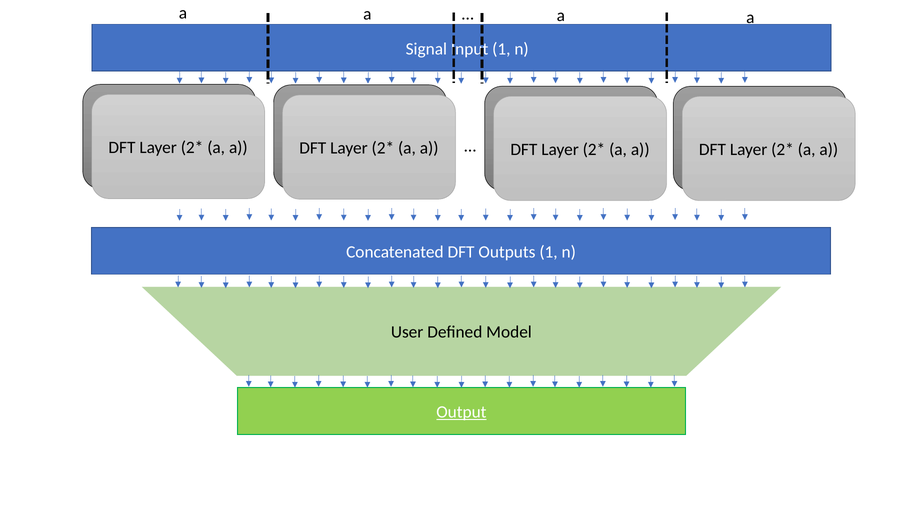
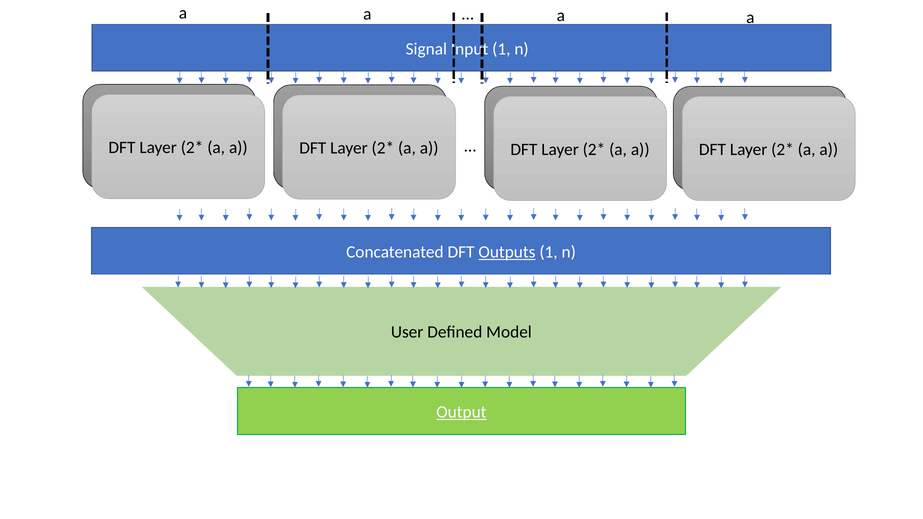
Outputs underline: none -> present
